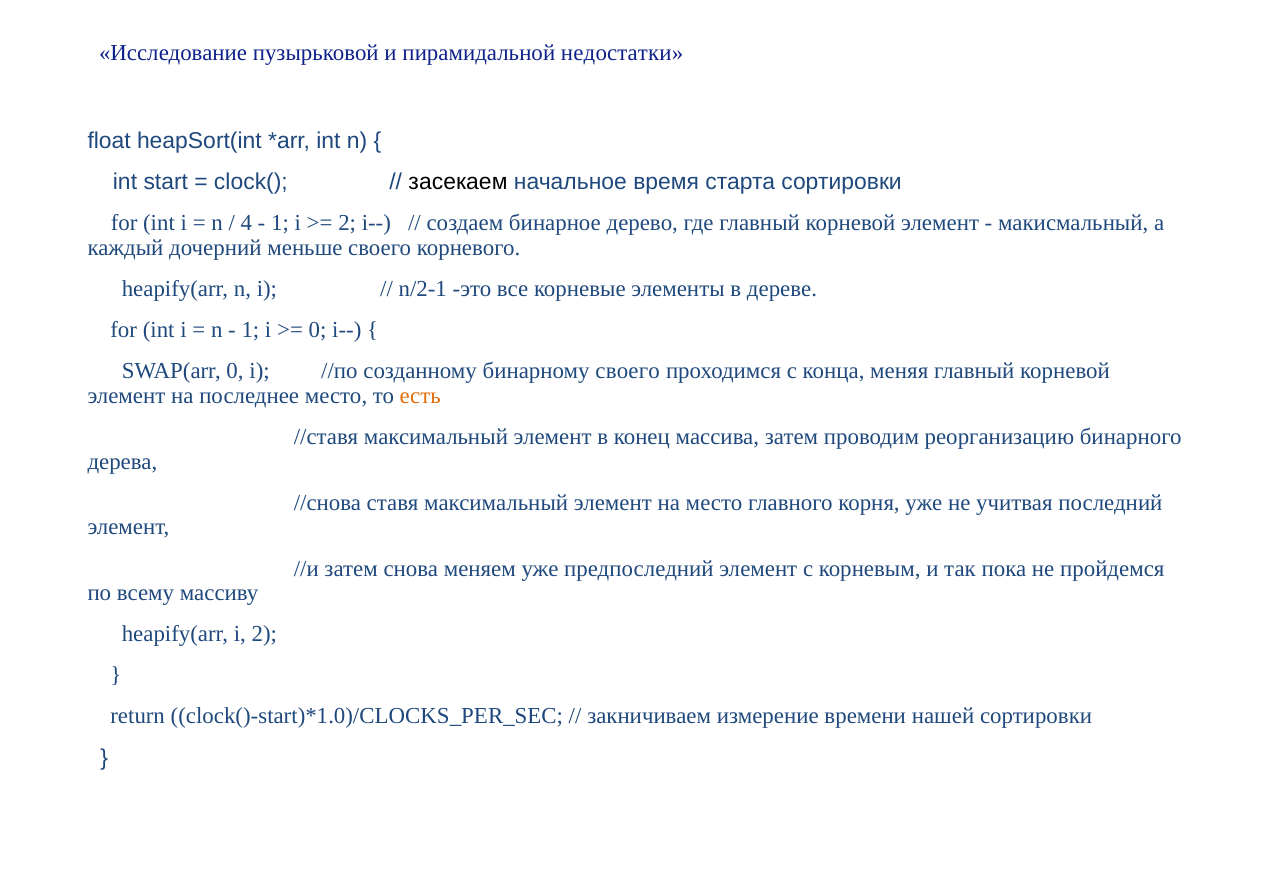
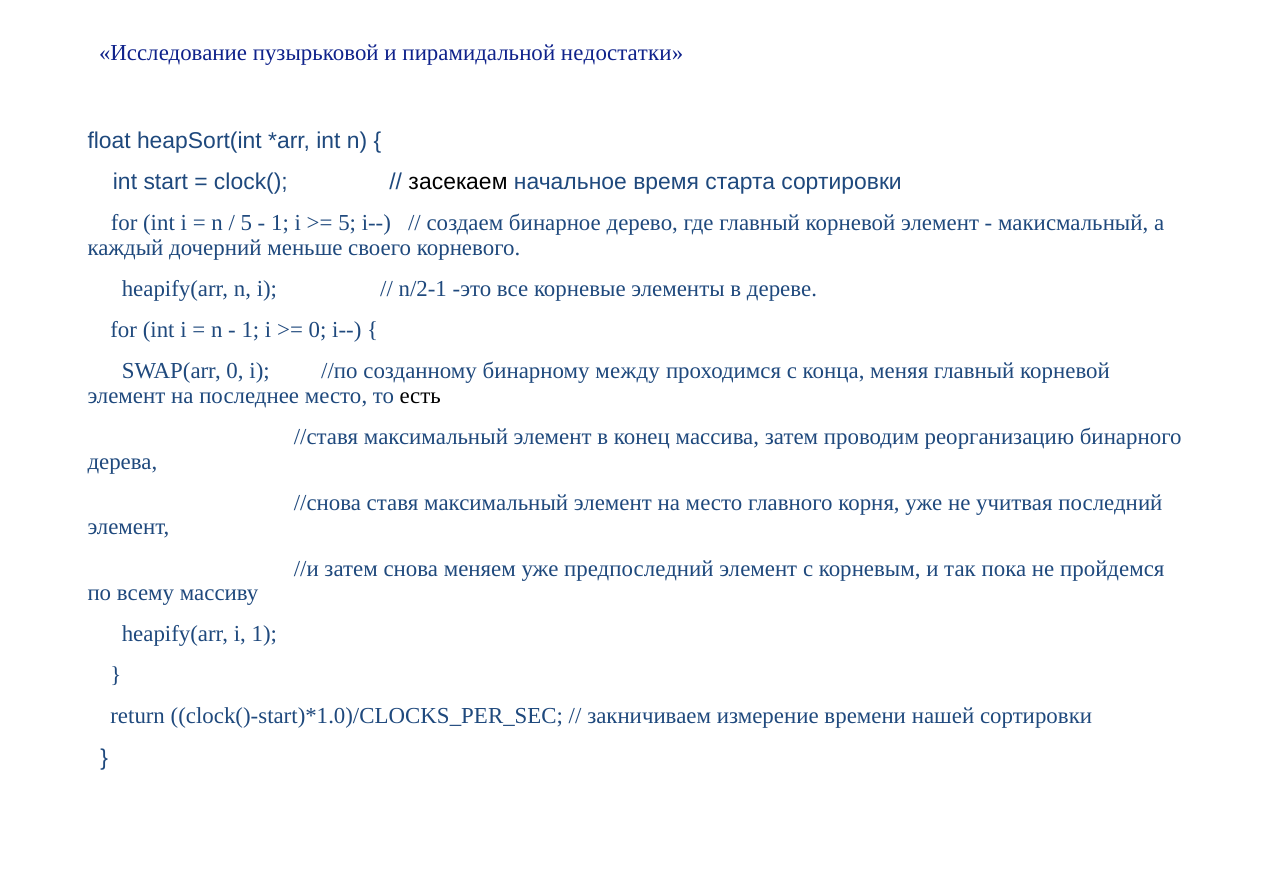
4 at (246, 223): 4 -> 5
2 at (347, 223): 2 -> 5
бинарному своего: своего -> между
есть colour: orange -> black
i 2: 2 -> 1
